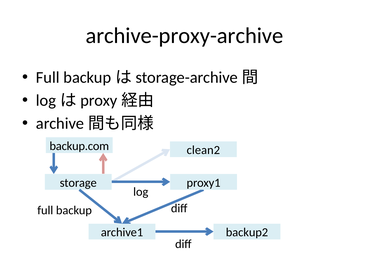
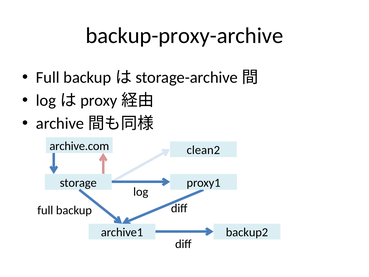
archive-proxy-archive: archive-proxy-archive -> backup-proxy-archive
backup.com: backup.com -> archive.com
